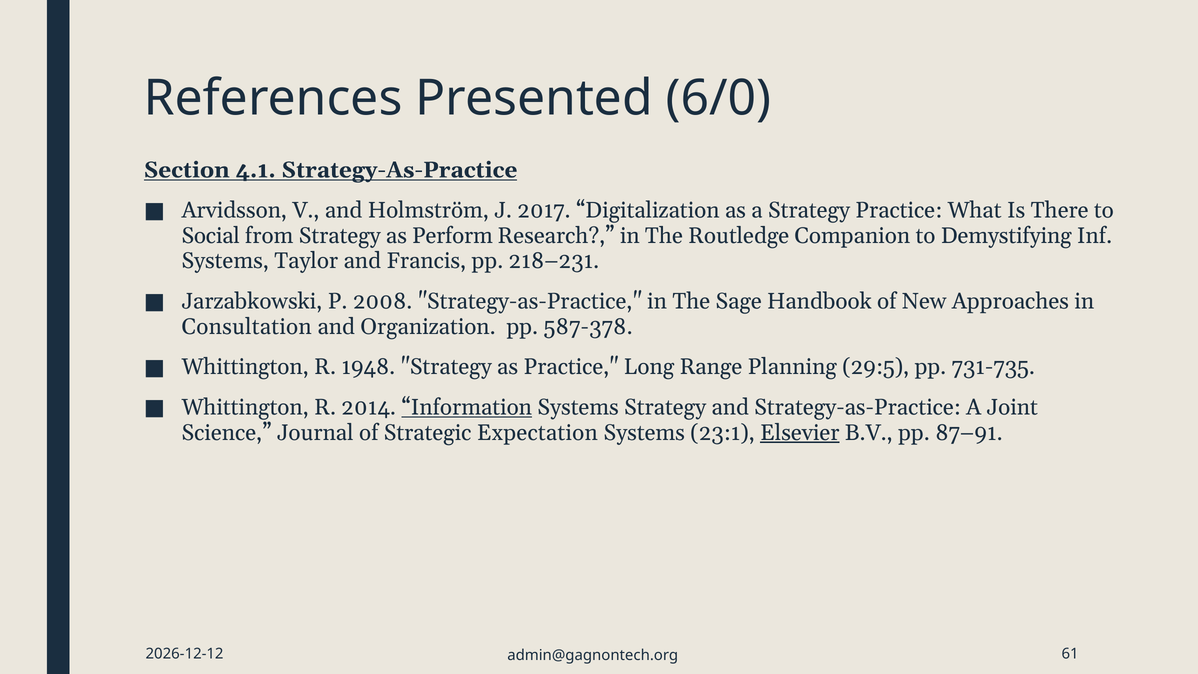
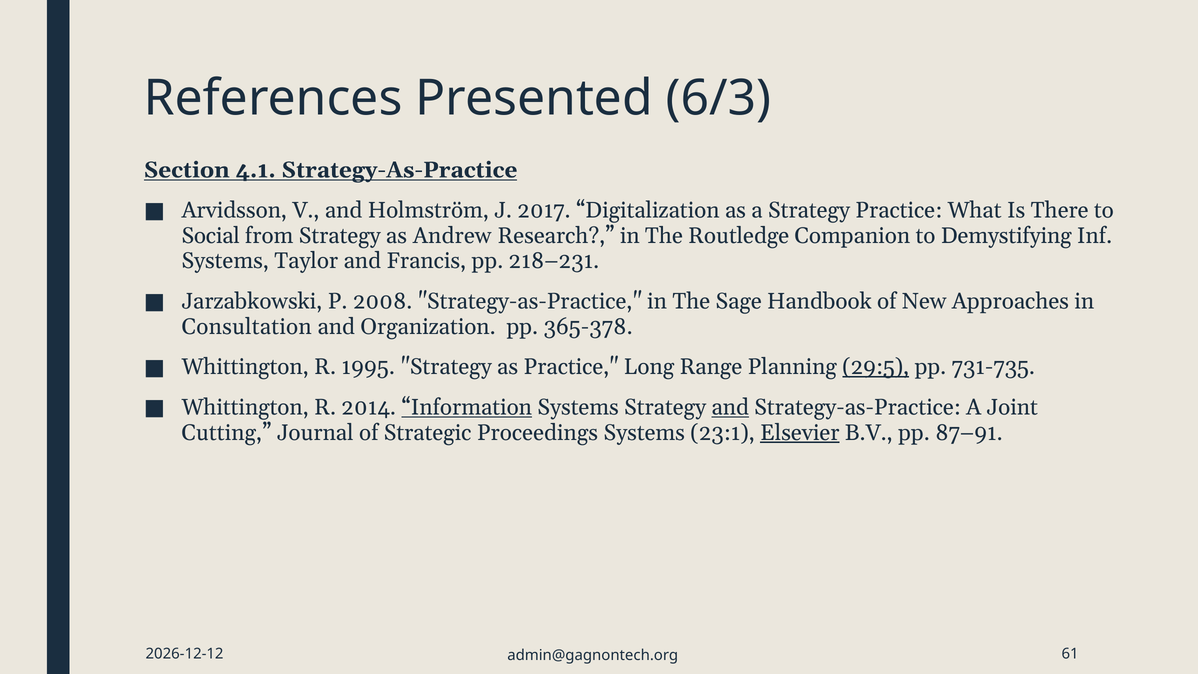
6/0: 6/0 -> 6/3
Perform: Perform -> Andrew
587-378: 587-378 -> 365-378
1948: 1948 -> 1995
29:5 underline: none -> present
and at (730, 407) underline: none -> present
Science: Science -> Cutting
Expectation: Expectation -> Proceedings
